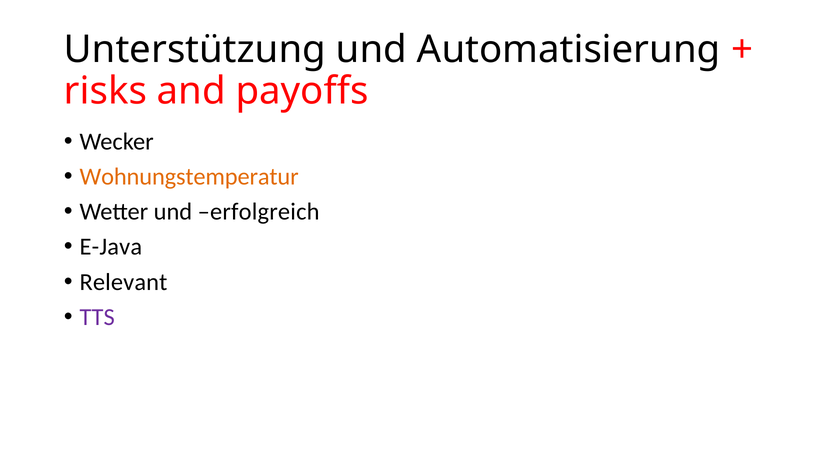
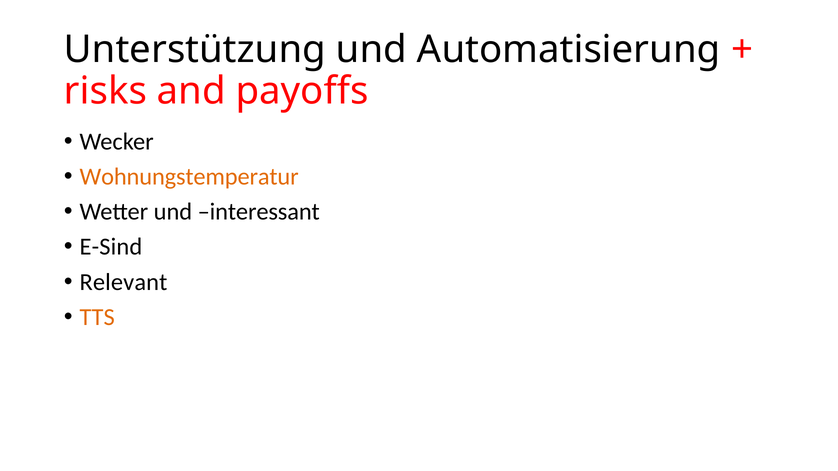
erfolgreich: erfolgreich -> interessant
E-Java: E-Java -> E-Sind
TTS colour: purple -> orange
